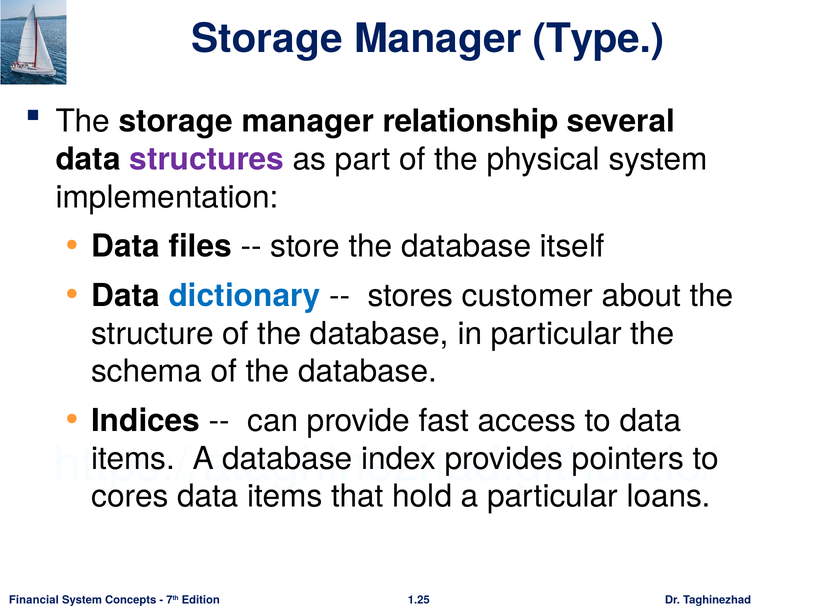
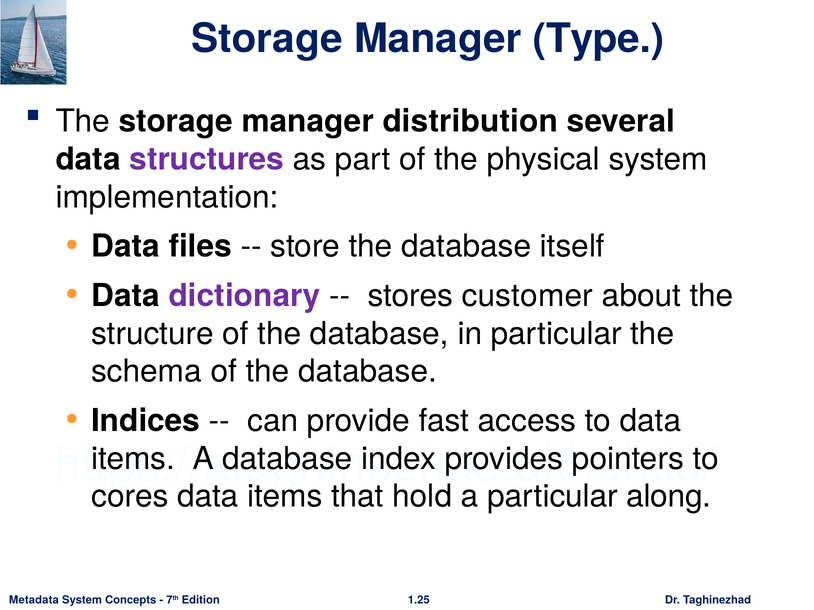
relationship: relationship -> distribution
dictionary colour: blue -> purple
loans: loans -> along
Financial: Financial -> Metadata
